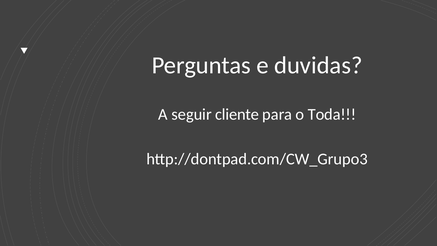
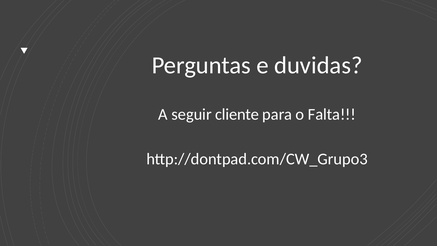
Toda: Toda -> Falta
